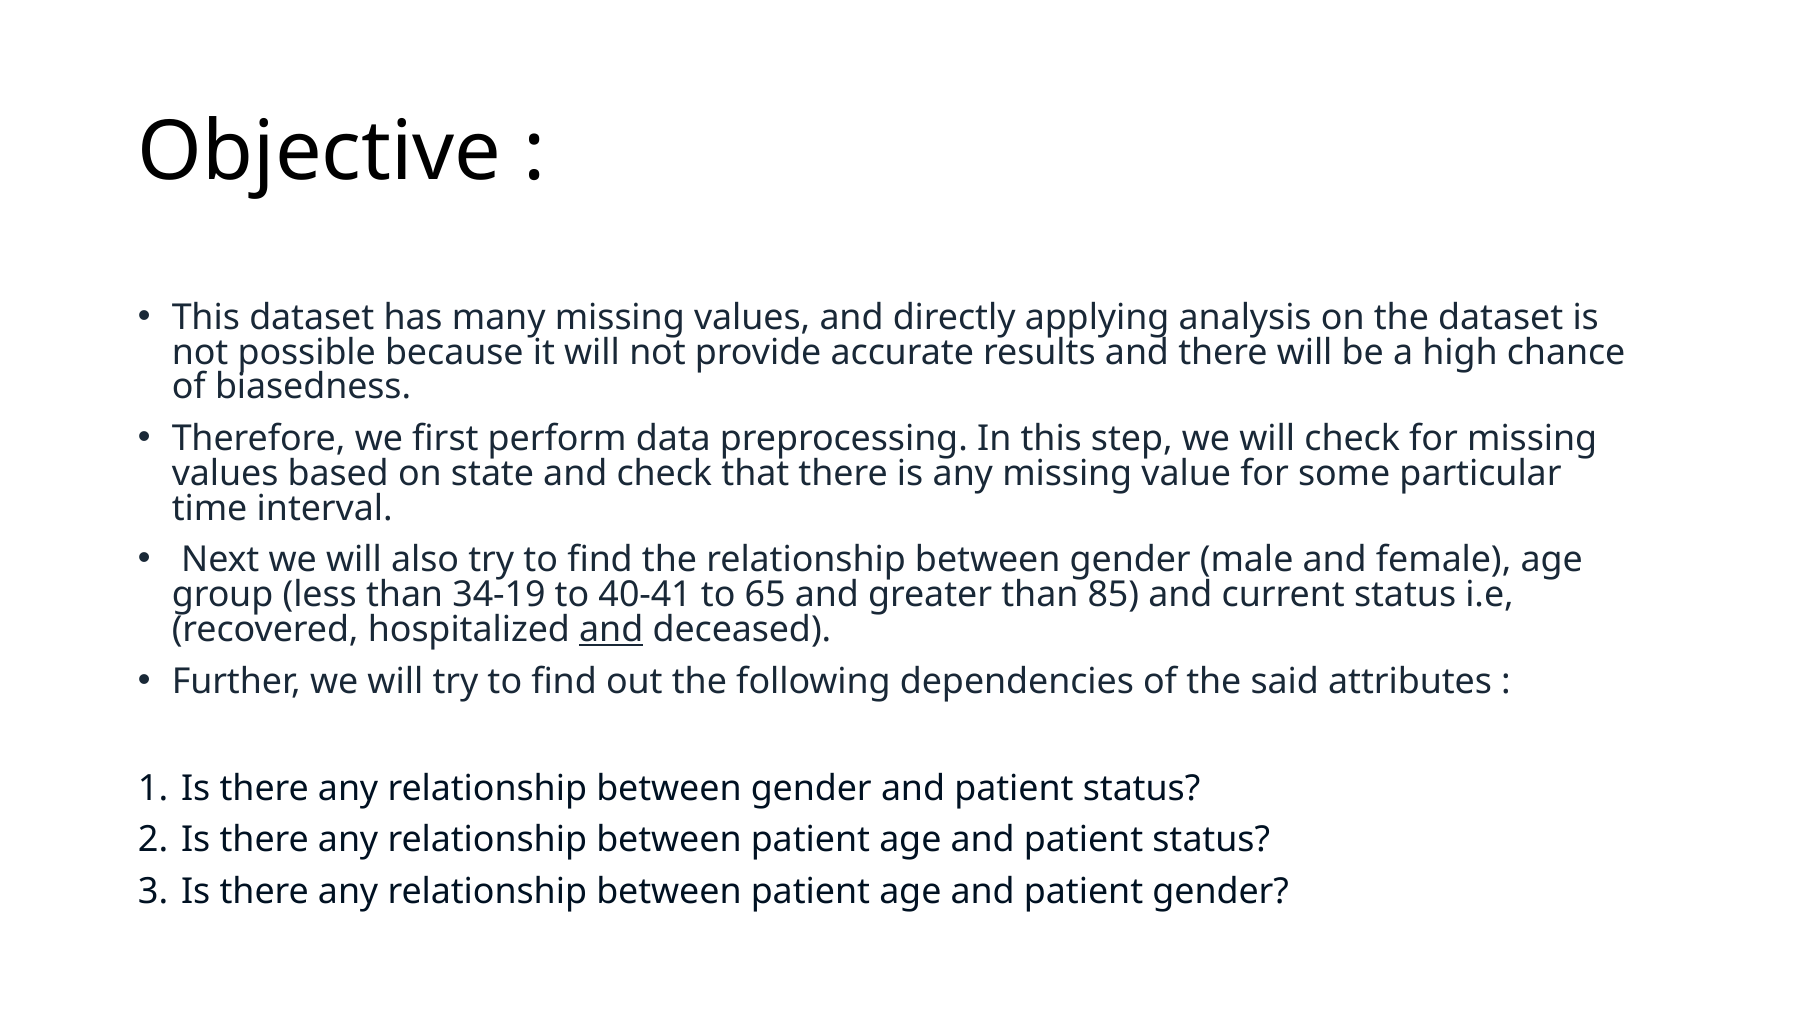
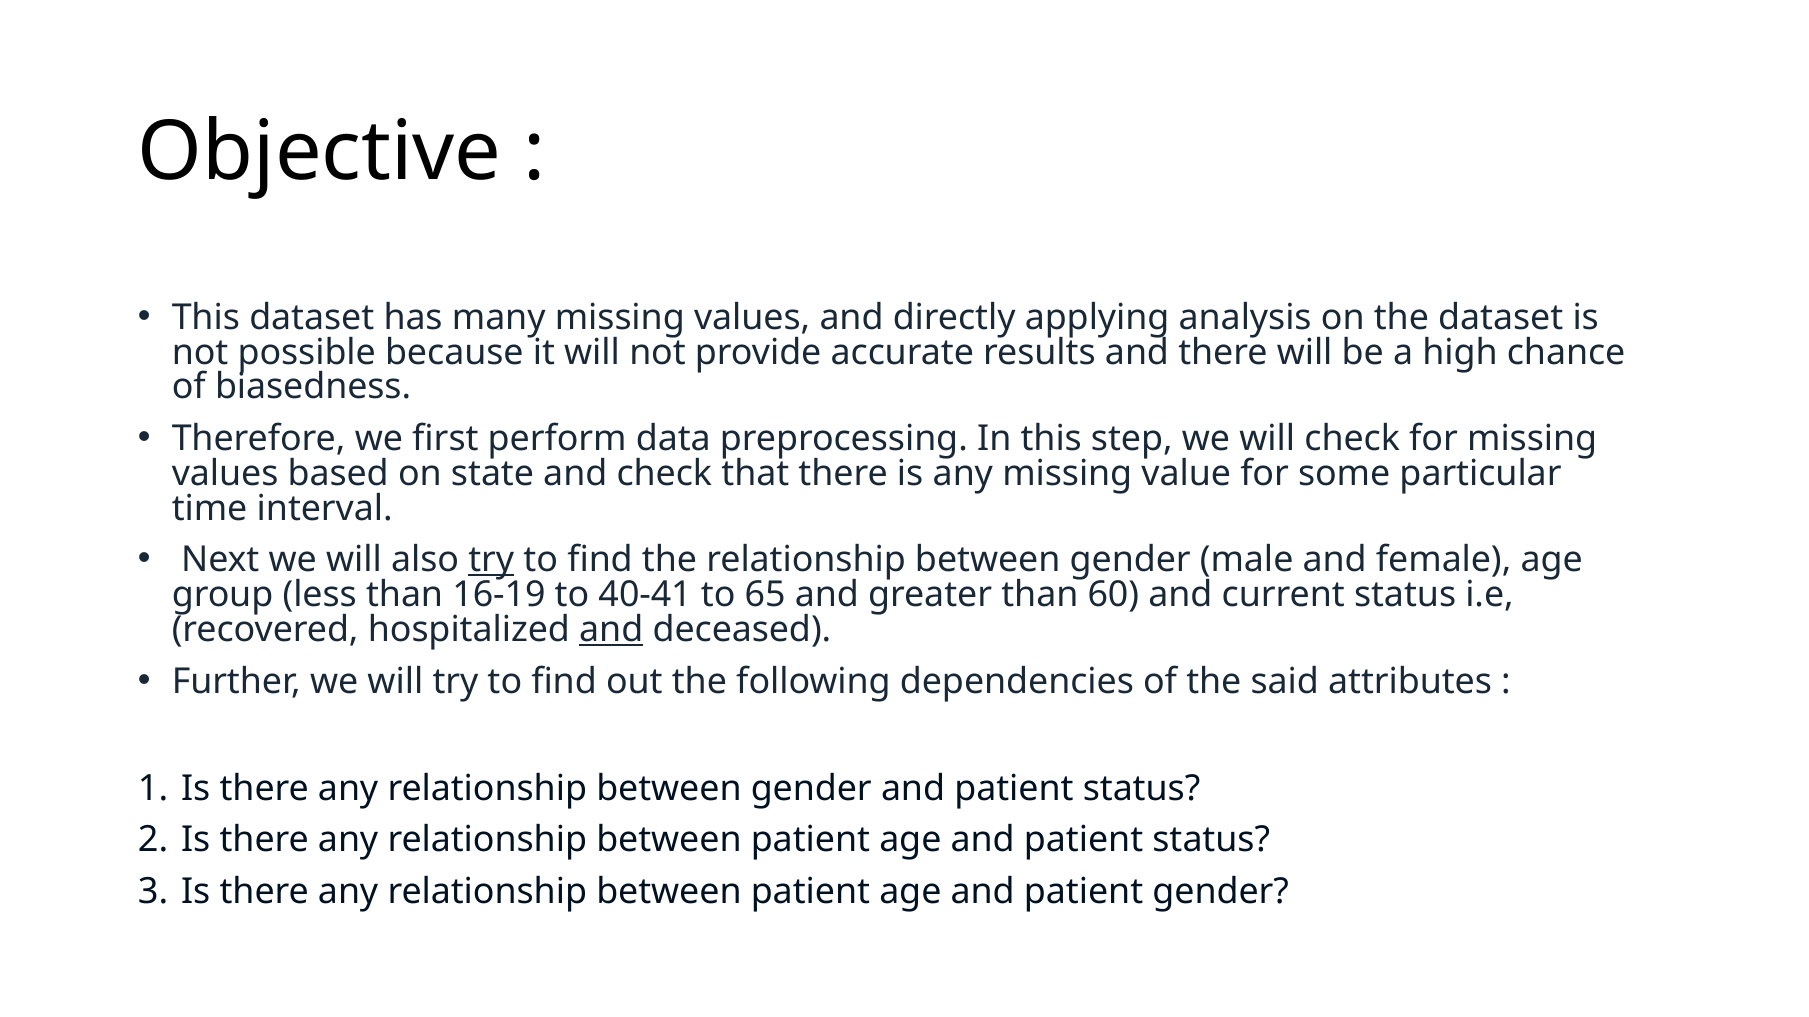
try at (491, 560) underline: none -> present
34-19: 34-19 -> 16-19
85: 85 -> 60
